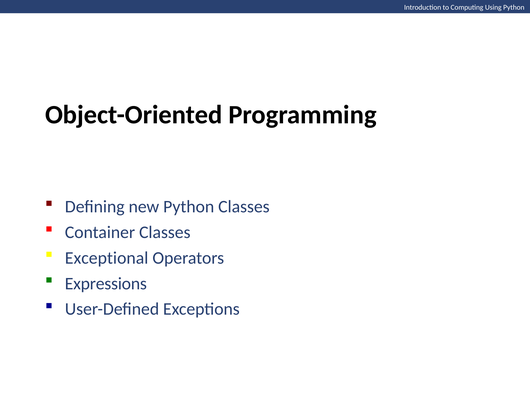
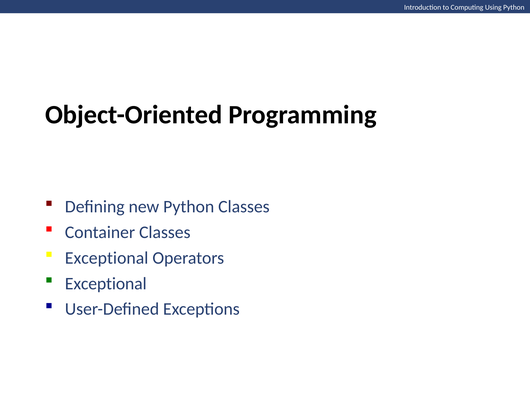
Expressions at (106, 284): Expressions -> Exceptional
